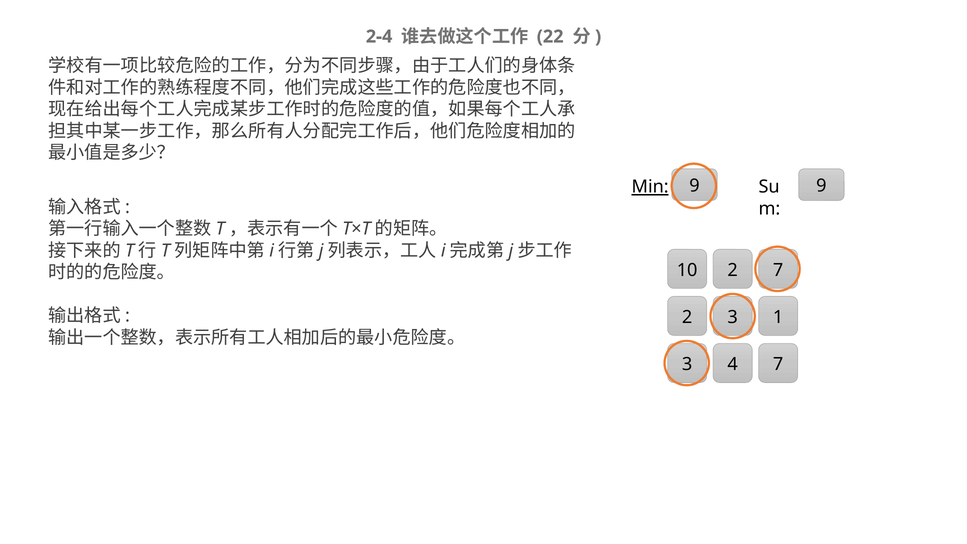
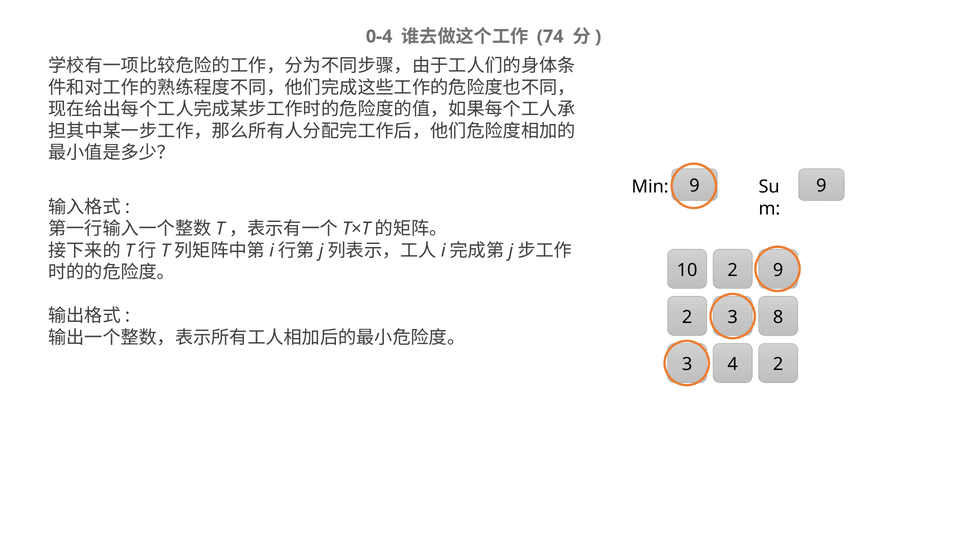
2-4: 2-4 -> 0-4
22: 22 -> 74
Min underline: present -> none
10 2 7: 7 -> 9
1: 1 -> 8
4 7: 7 -> 2
